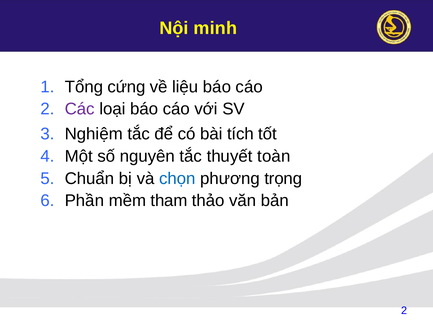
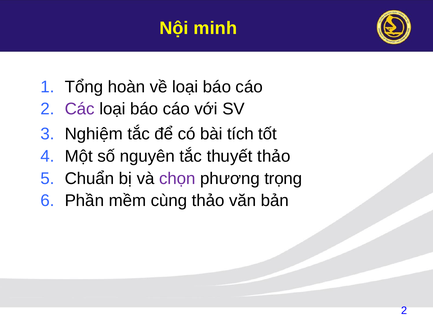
cứng: cứng -> hoàn
về liệu: liệu -> loại
thuyết toàn: toàn -> thảo
chọn colour: blue -> purple
tham: tham -> cùng
